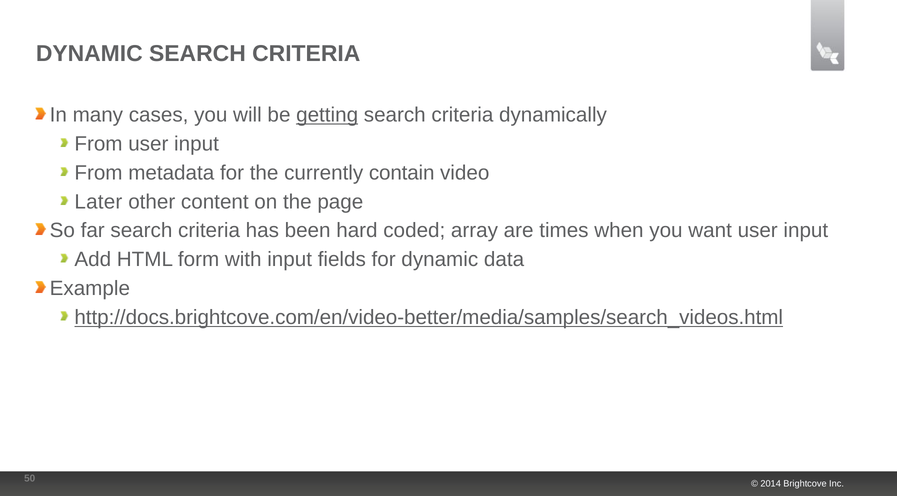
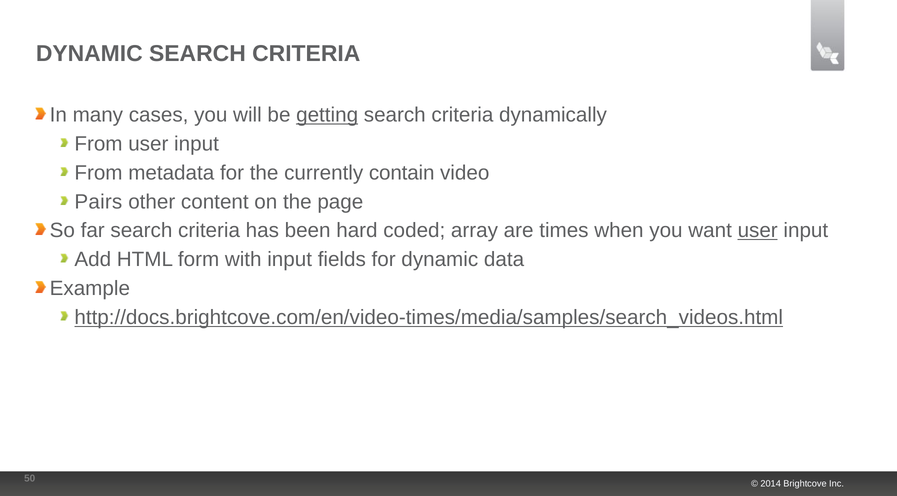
Later: Later -> Pairs
user at (758, 230) underline: none -> present
http://docs.brightcove.com/en/video-better/media/samples/search_videos.html: http://docs.brightcove.com/en/video-better/media/samples/search_videos.html -> http://docs.brightcove.com/en/video-times/media/samples/search_videos.html
